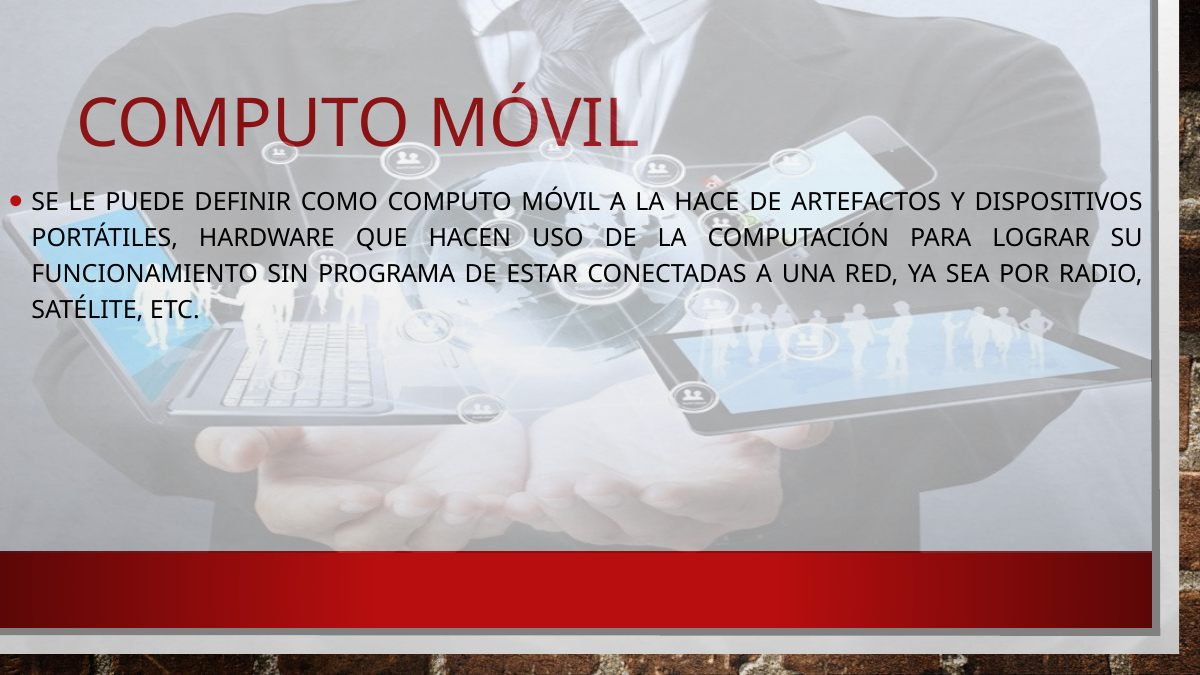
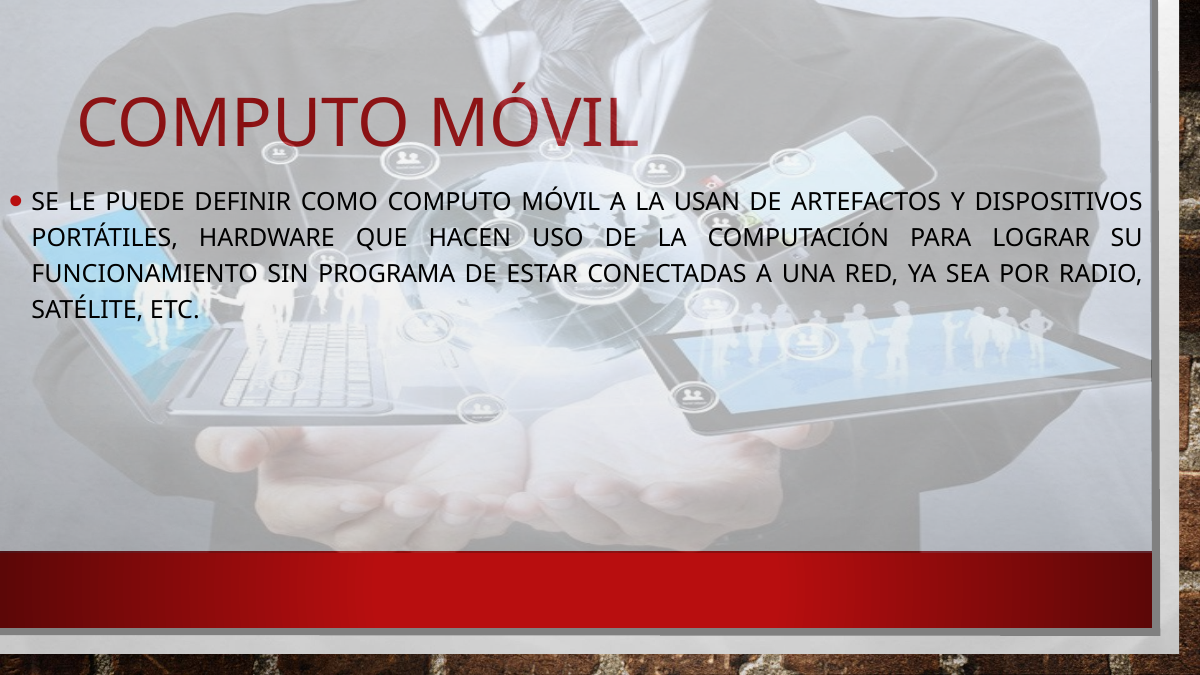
HACE: HACE -> USAN
